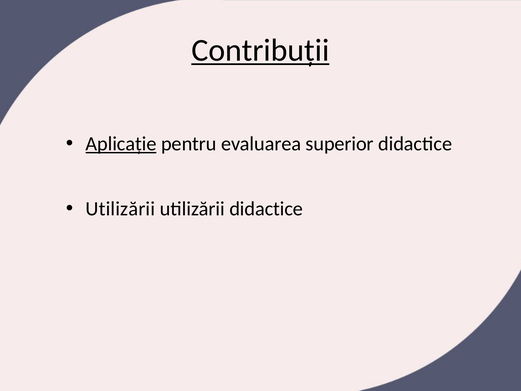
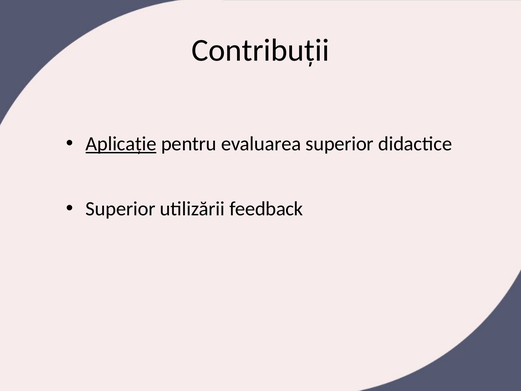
Contribuții underline: present -> none
Utilizării at (120, 209): Utilizării -> Superior
utilizării didactice: didactice -> feedback
